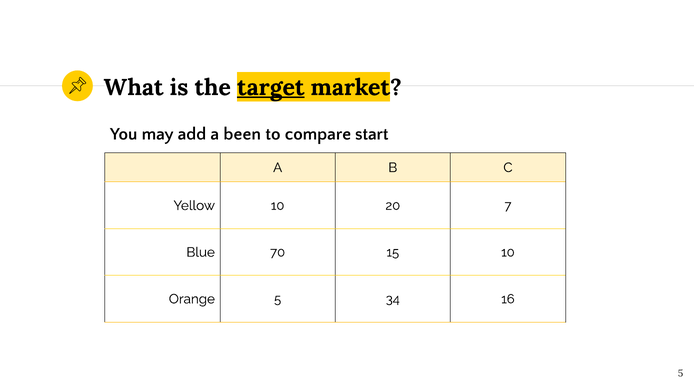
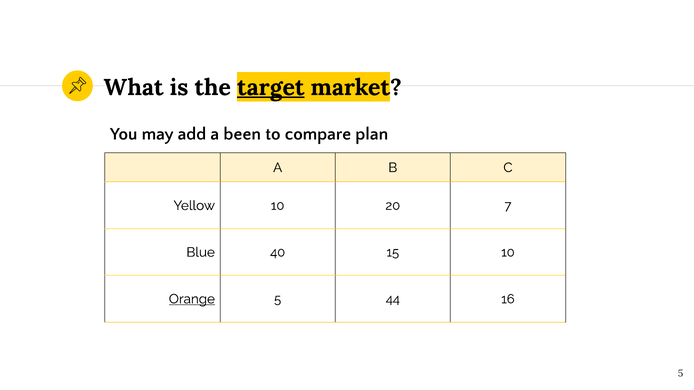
start: start -> plan
70: 70 -> 40
Orange underline: none -> present
34: 34 -> 44
